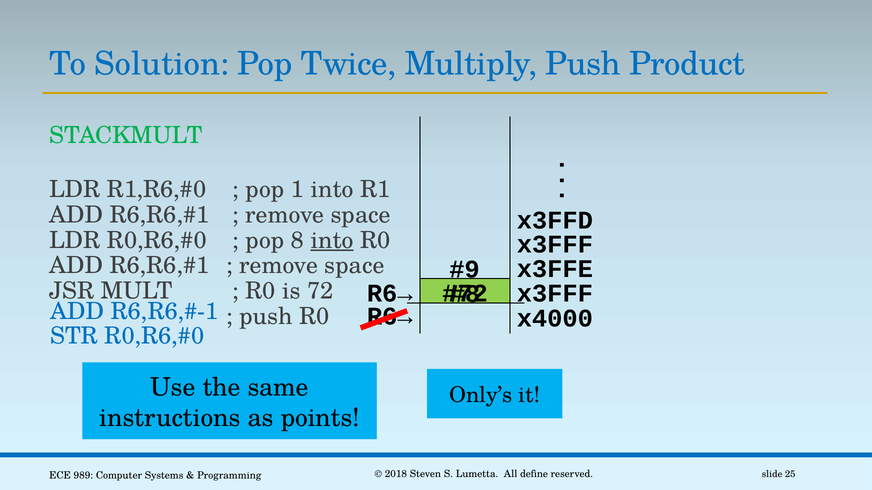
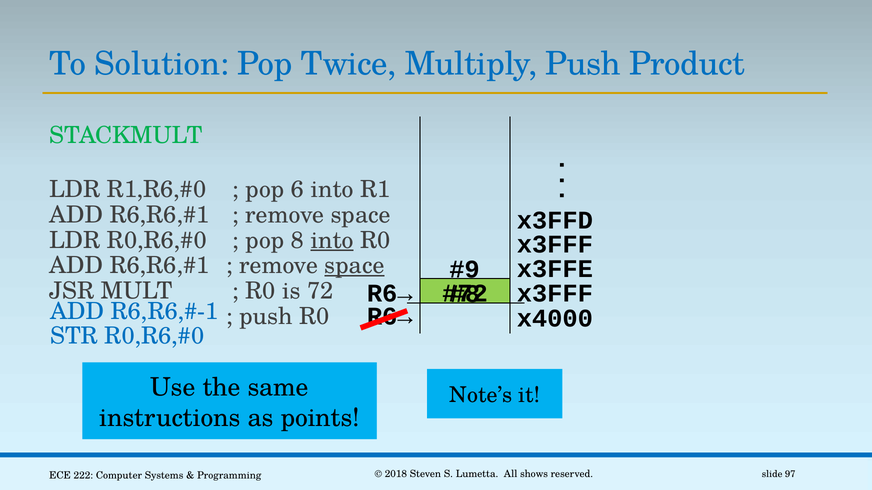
1: 1 -> 6
space at (354, 266) underline: none -> present
Only’s: Only’s -> Note’s
define: define -> shows
25: 25 -> 97
989: 989 -> 222
